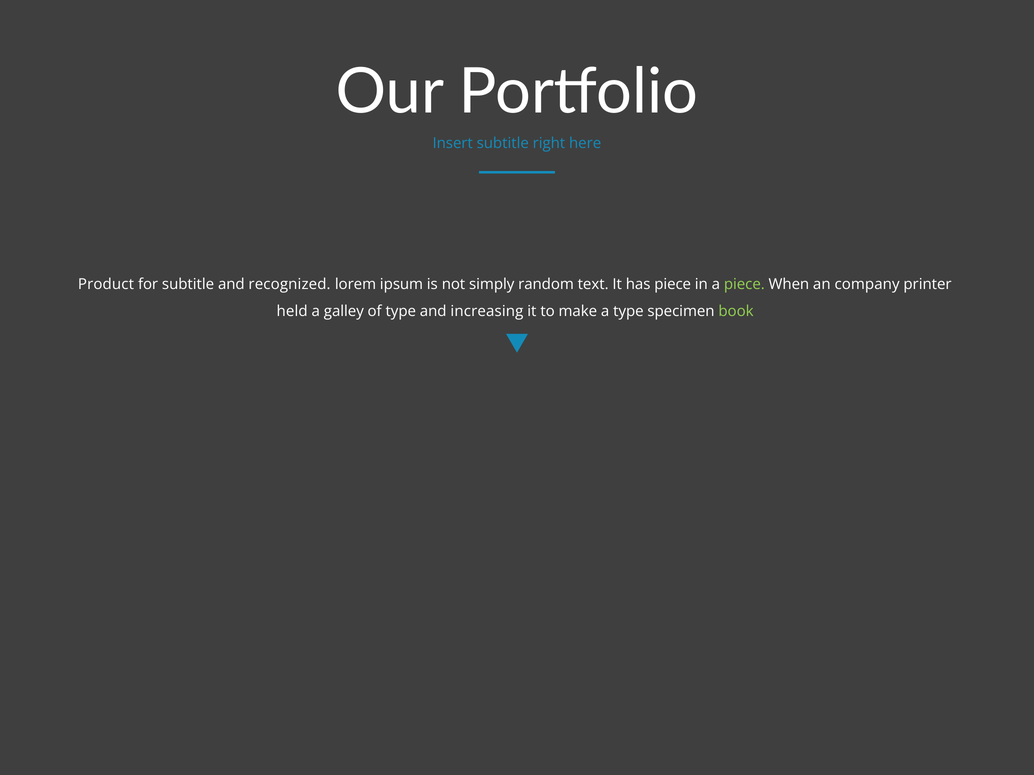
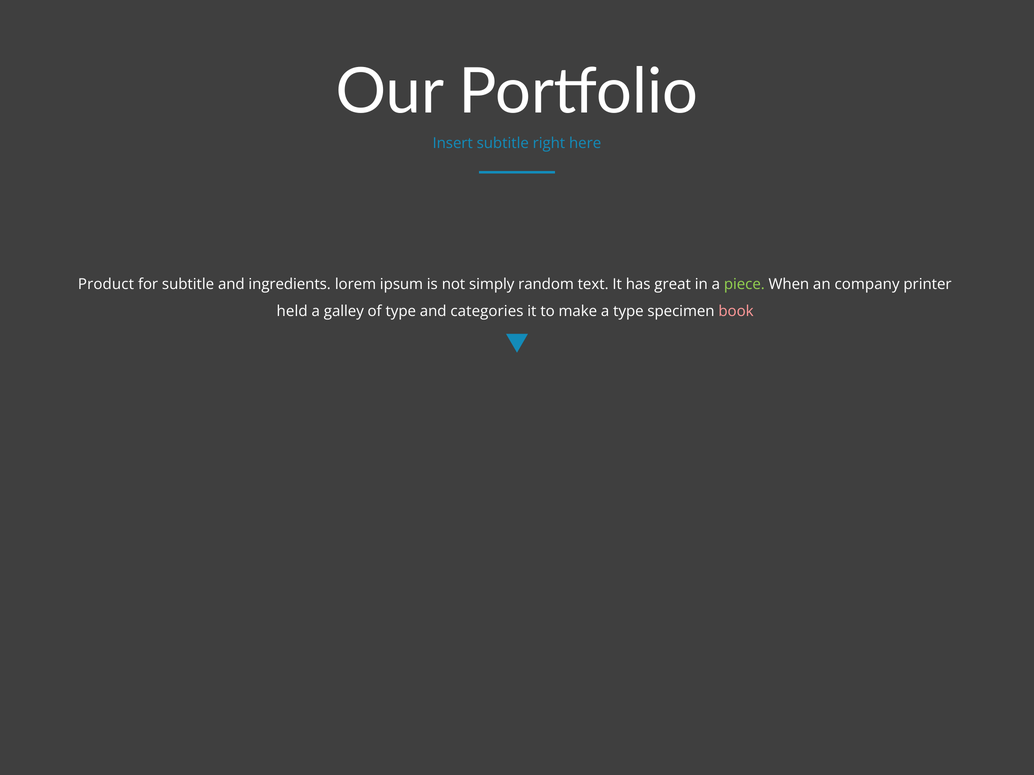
recognized: recognized -> ingredients
has piece: piece -> great
increasing: increasing -> categories
book colour: light green -> pink
